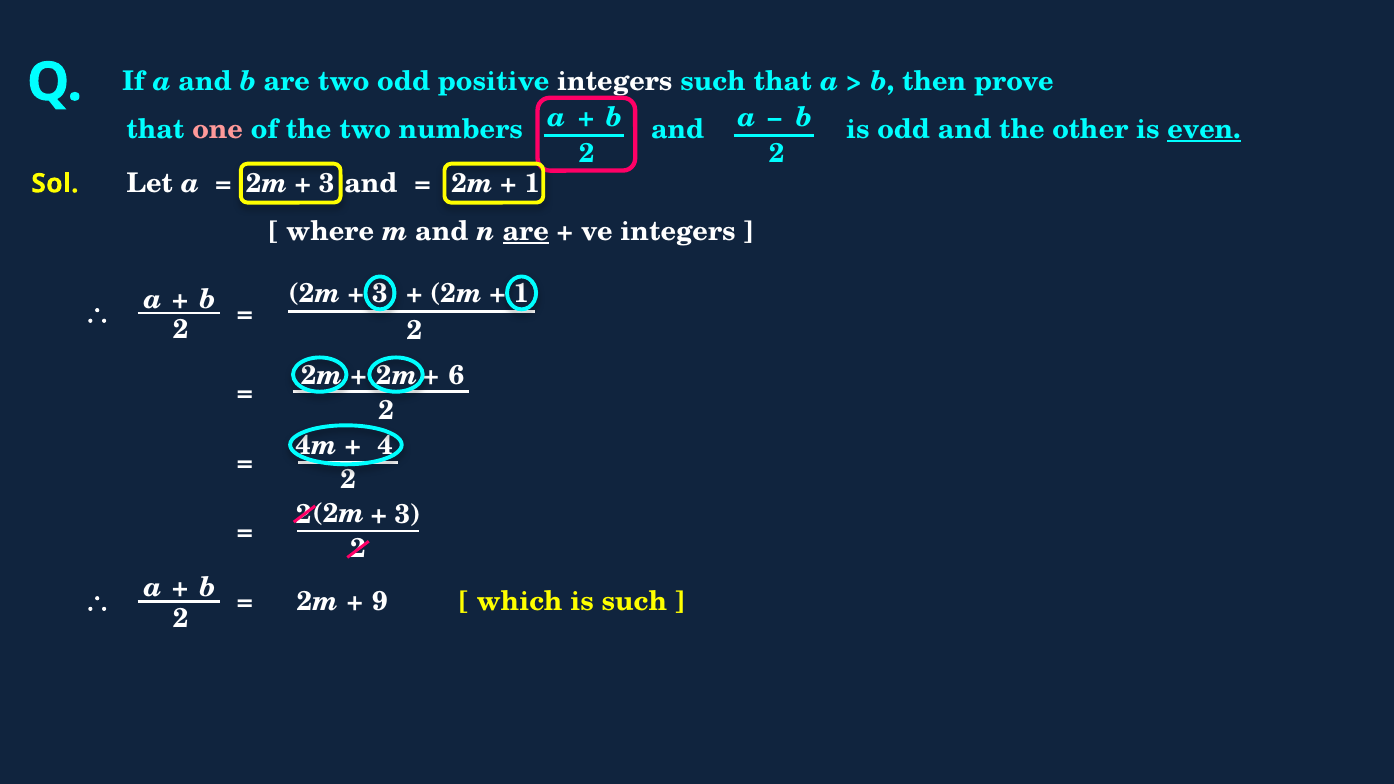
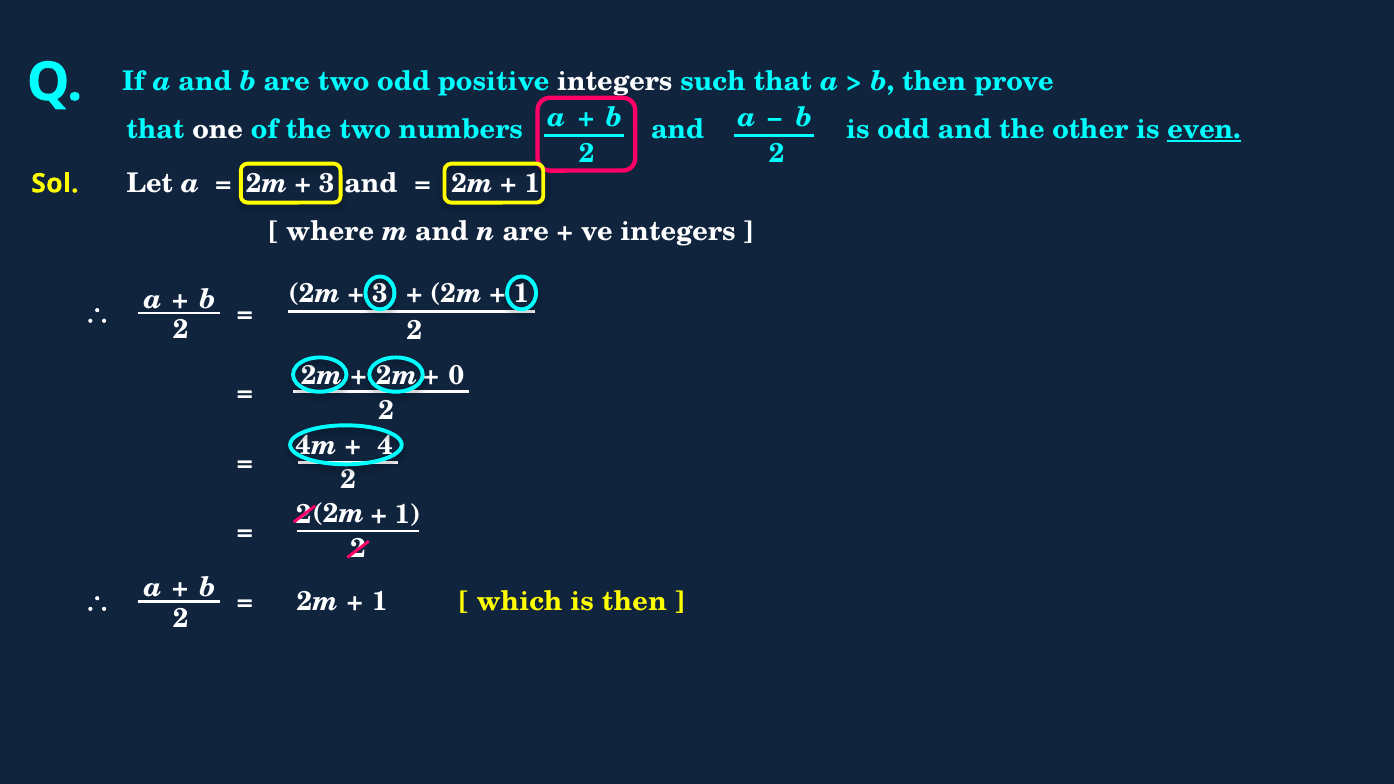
one colour: pink -> white
are at (526, 232) underline: present -> none
6: 6 -> 0
3 at (408, 514): 3 -> 1
9 at (380, 601): 9 -> 1
is such: such -> then
